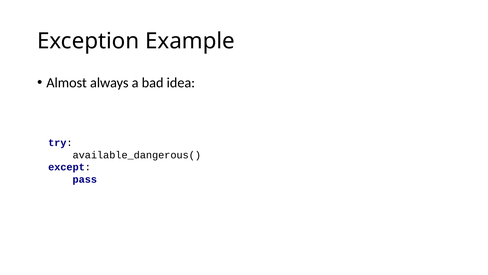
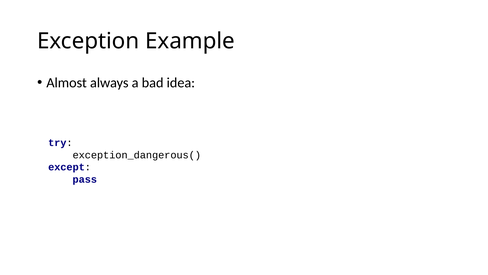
available_dangerous(: available_dangerous( -> exception_dangerous(
